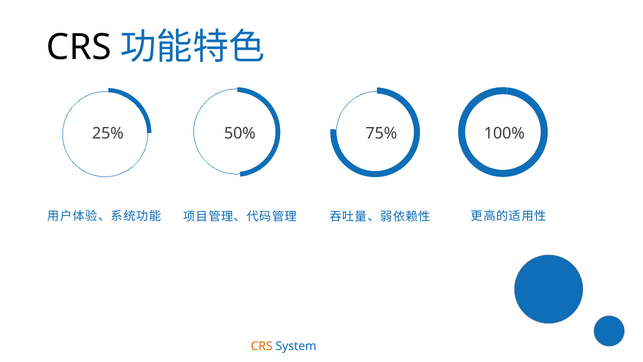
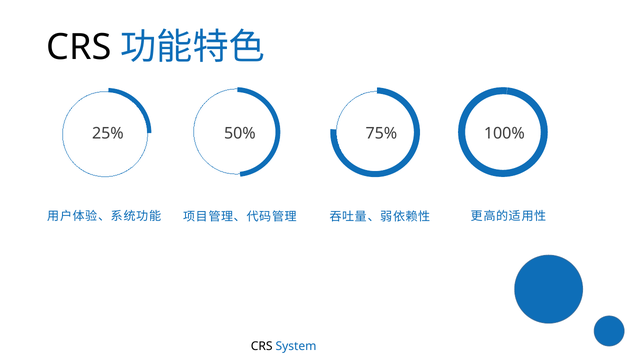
CRS at (262, 346) colour: orange -> black
